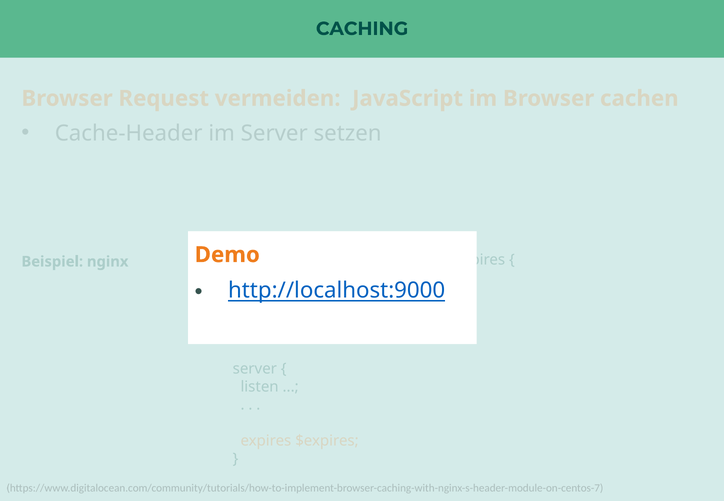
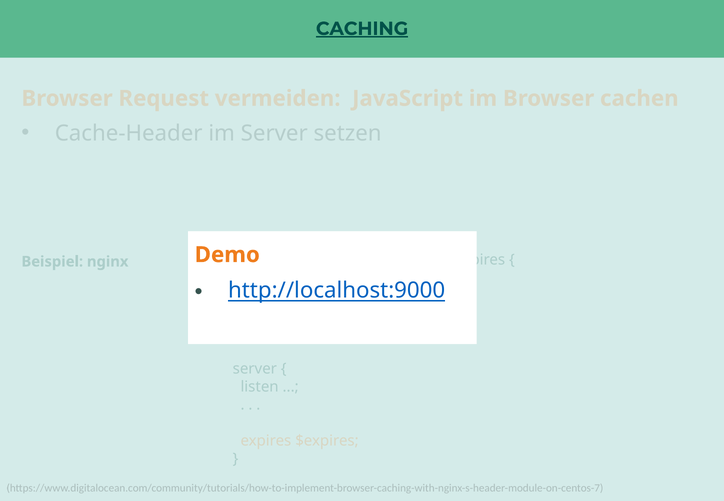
CACHING underline: none -> present
